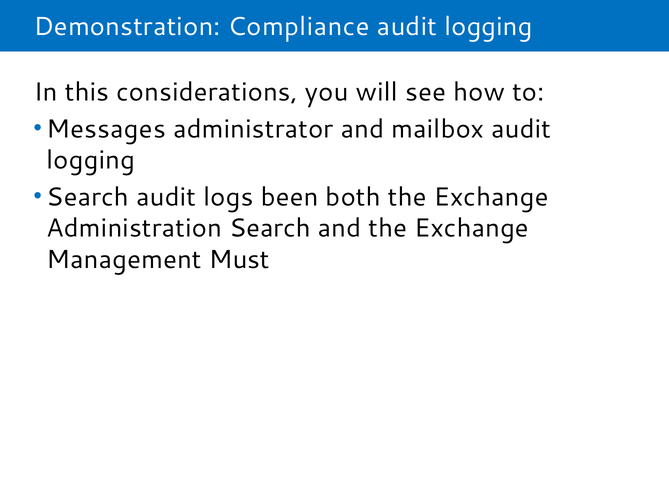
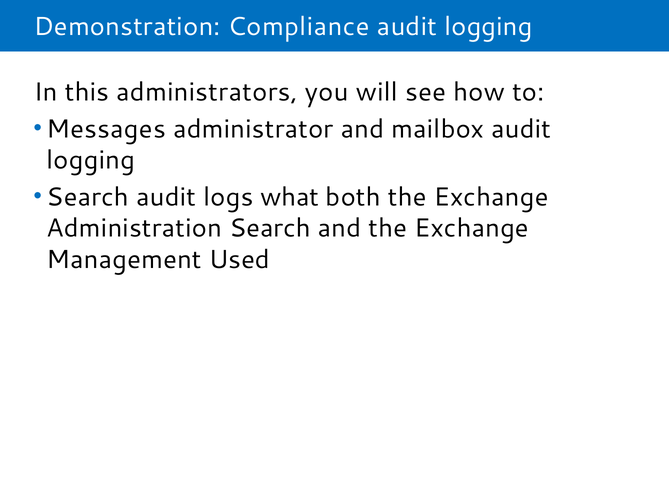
considerations: considerations -> administrators
been: been -> what
Must: Must -> Used
